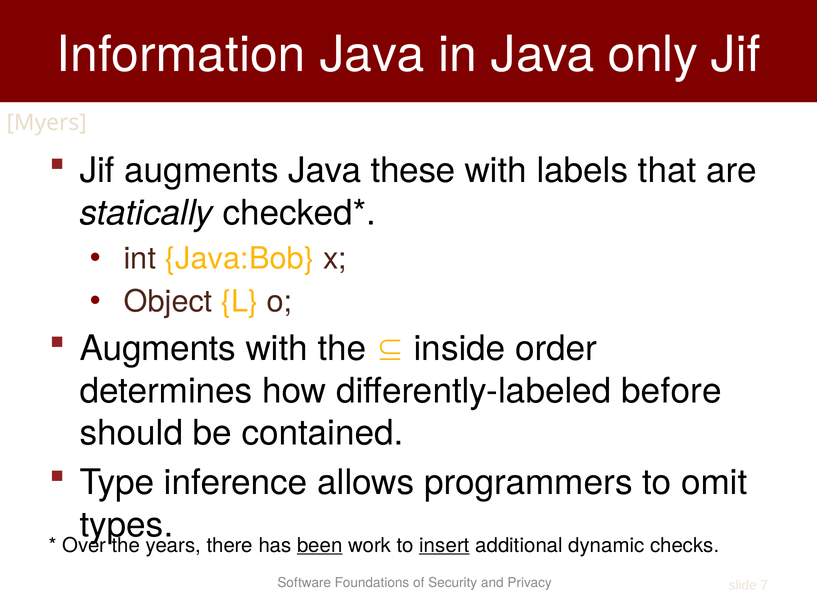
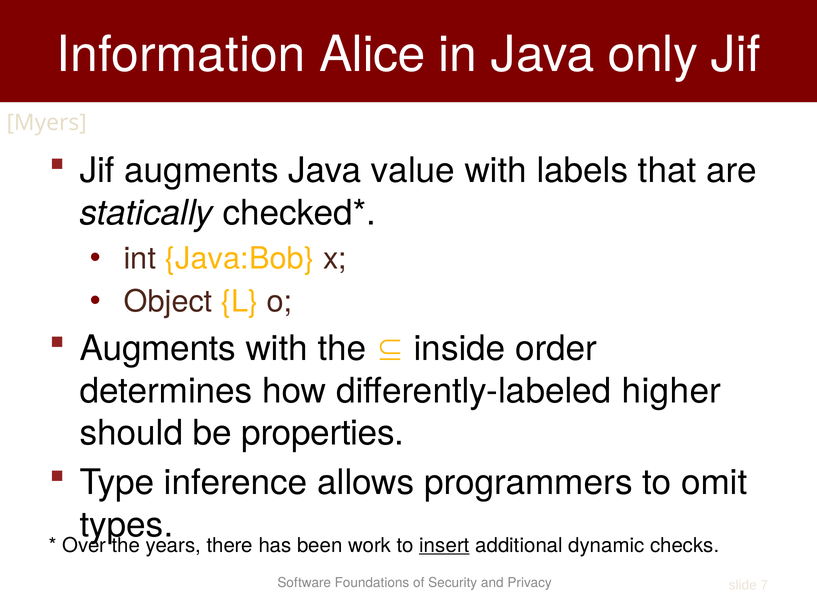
Information Java: Java -> Alice
these: these -> value
before: before -> higher
contained: contained -> properties
been underline: present -> none
